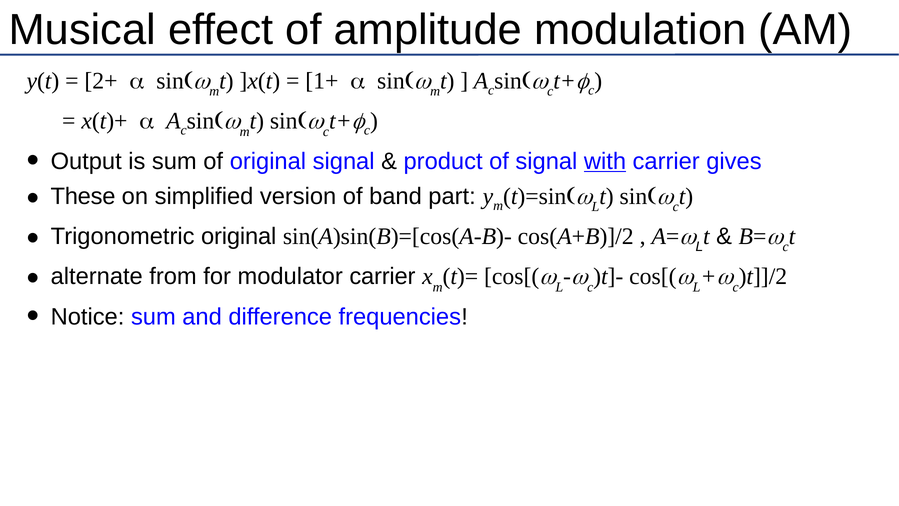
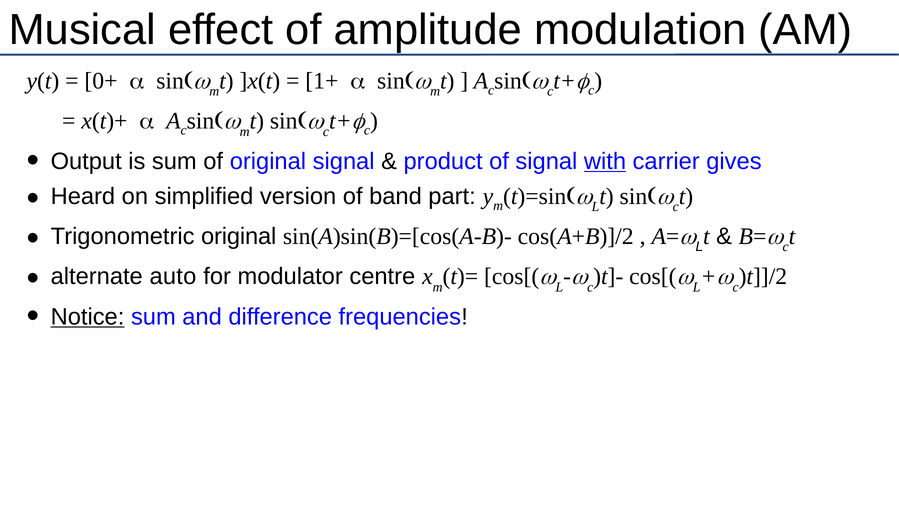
2+: 2+ -> 0+
These: These -> Heard
from: from -> auto
modulator carrier: carrier -> centre
Notice underline: none -> present
